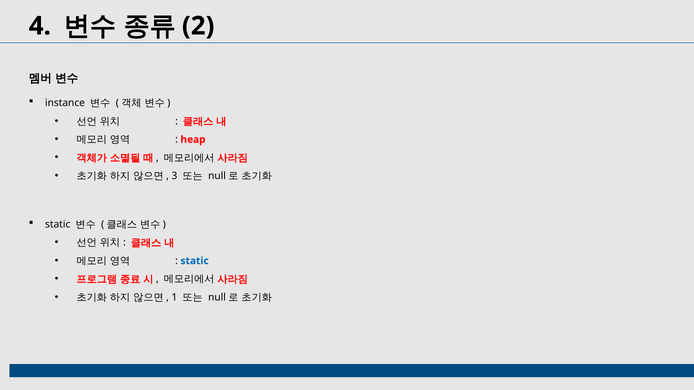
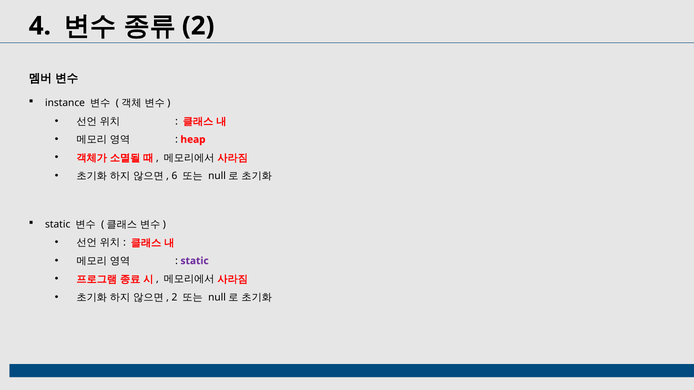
3: 3 -> 6
static at (195, 261) colour: blue -> purple
1 at (174, 298): 1 -> 2
